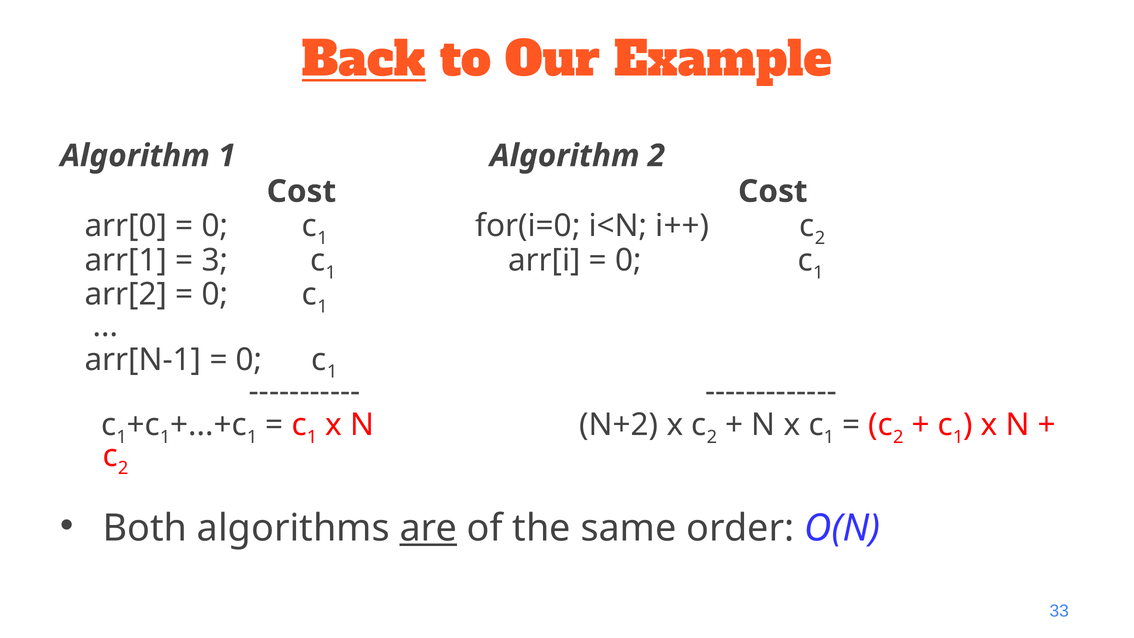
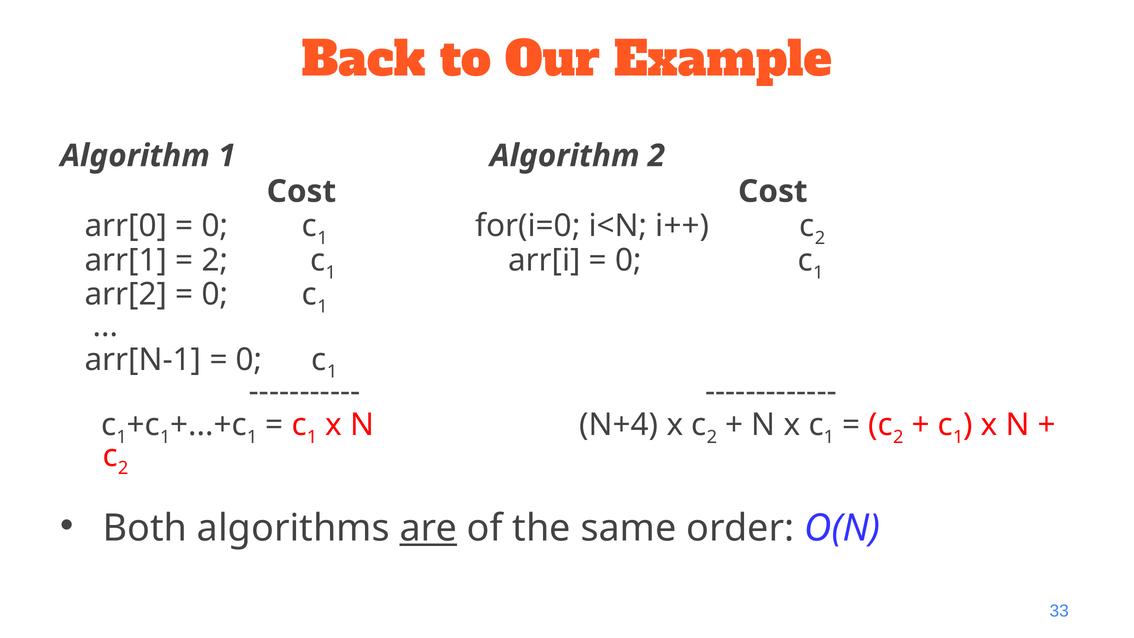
Back underline: present -> none
3 at (215, 260): 3 -> 2
N+2: N+2 -> N+4
